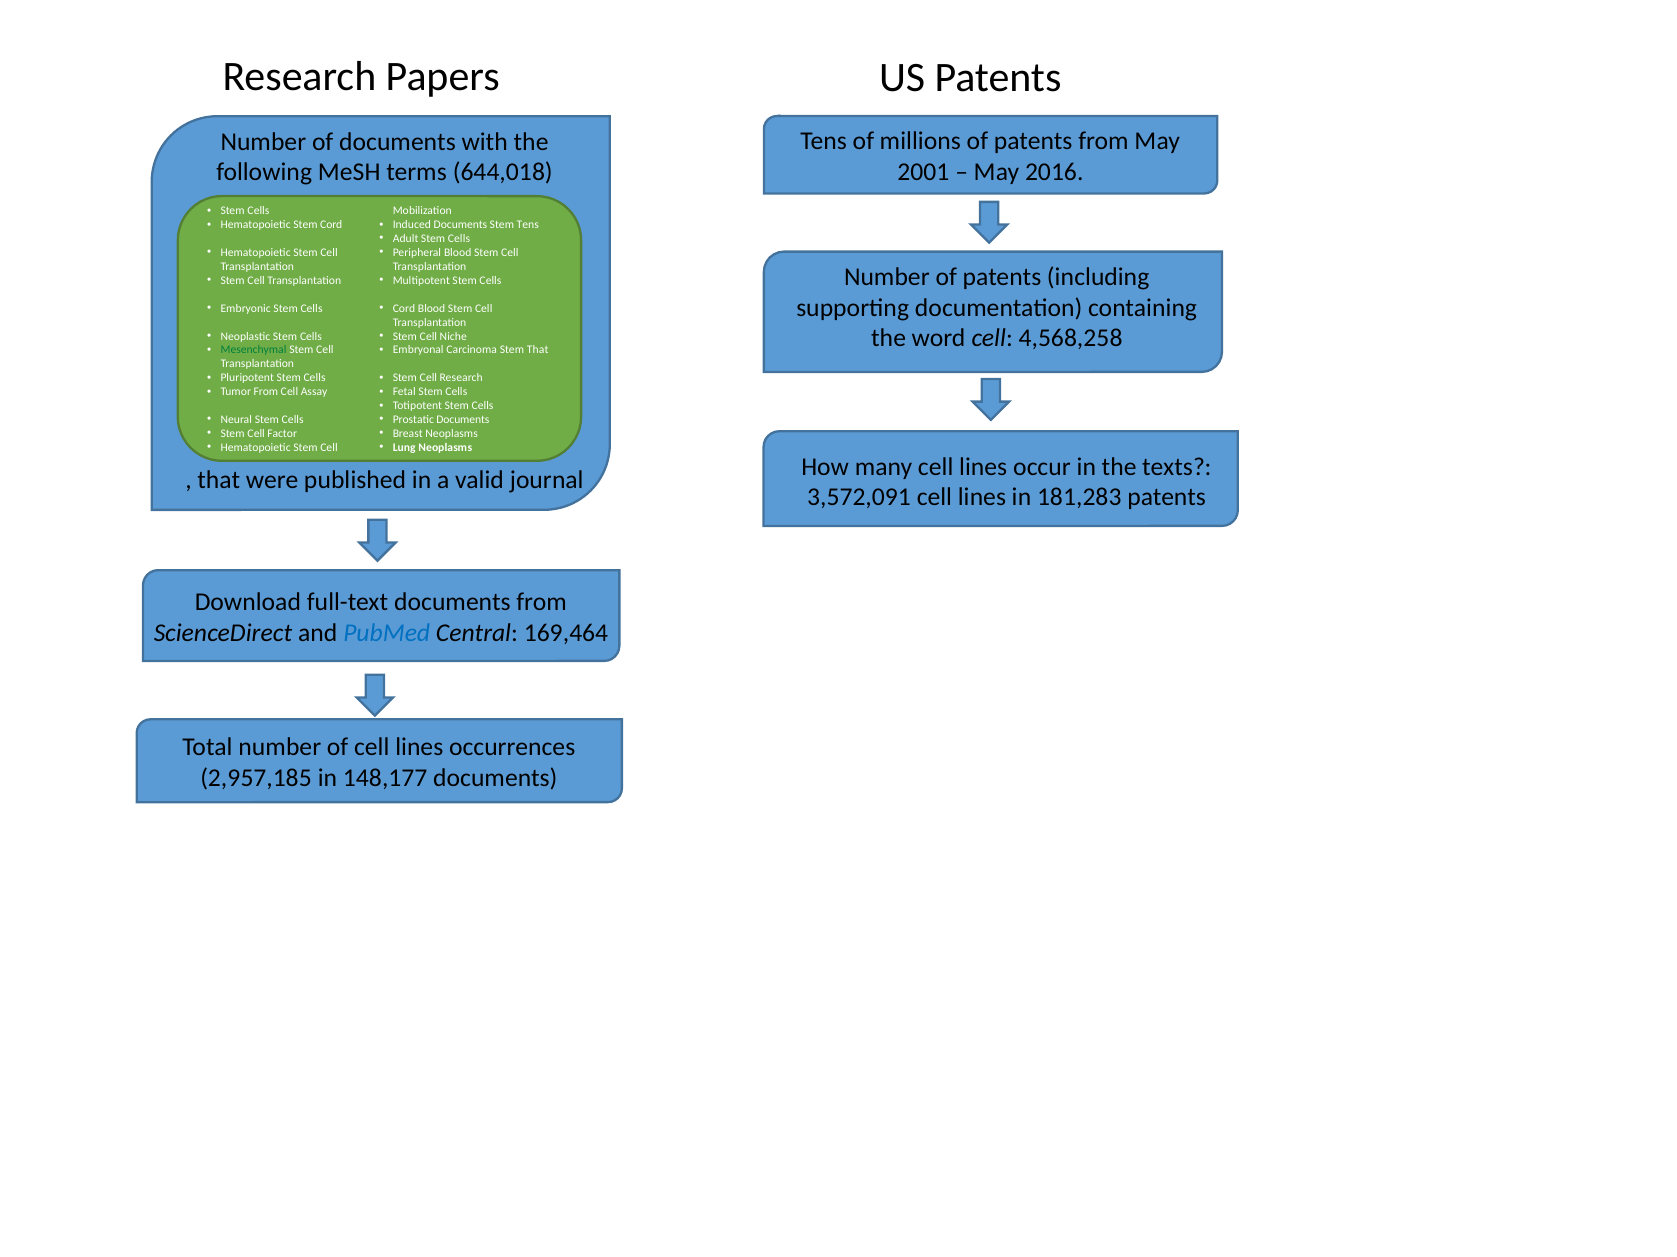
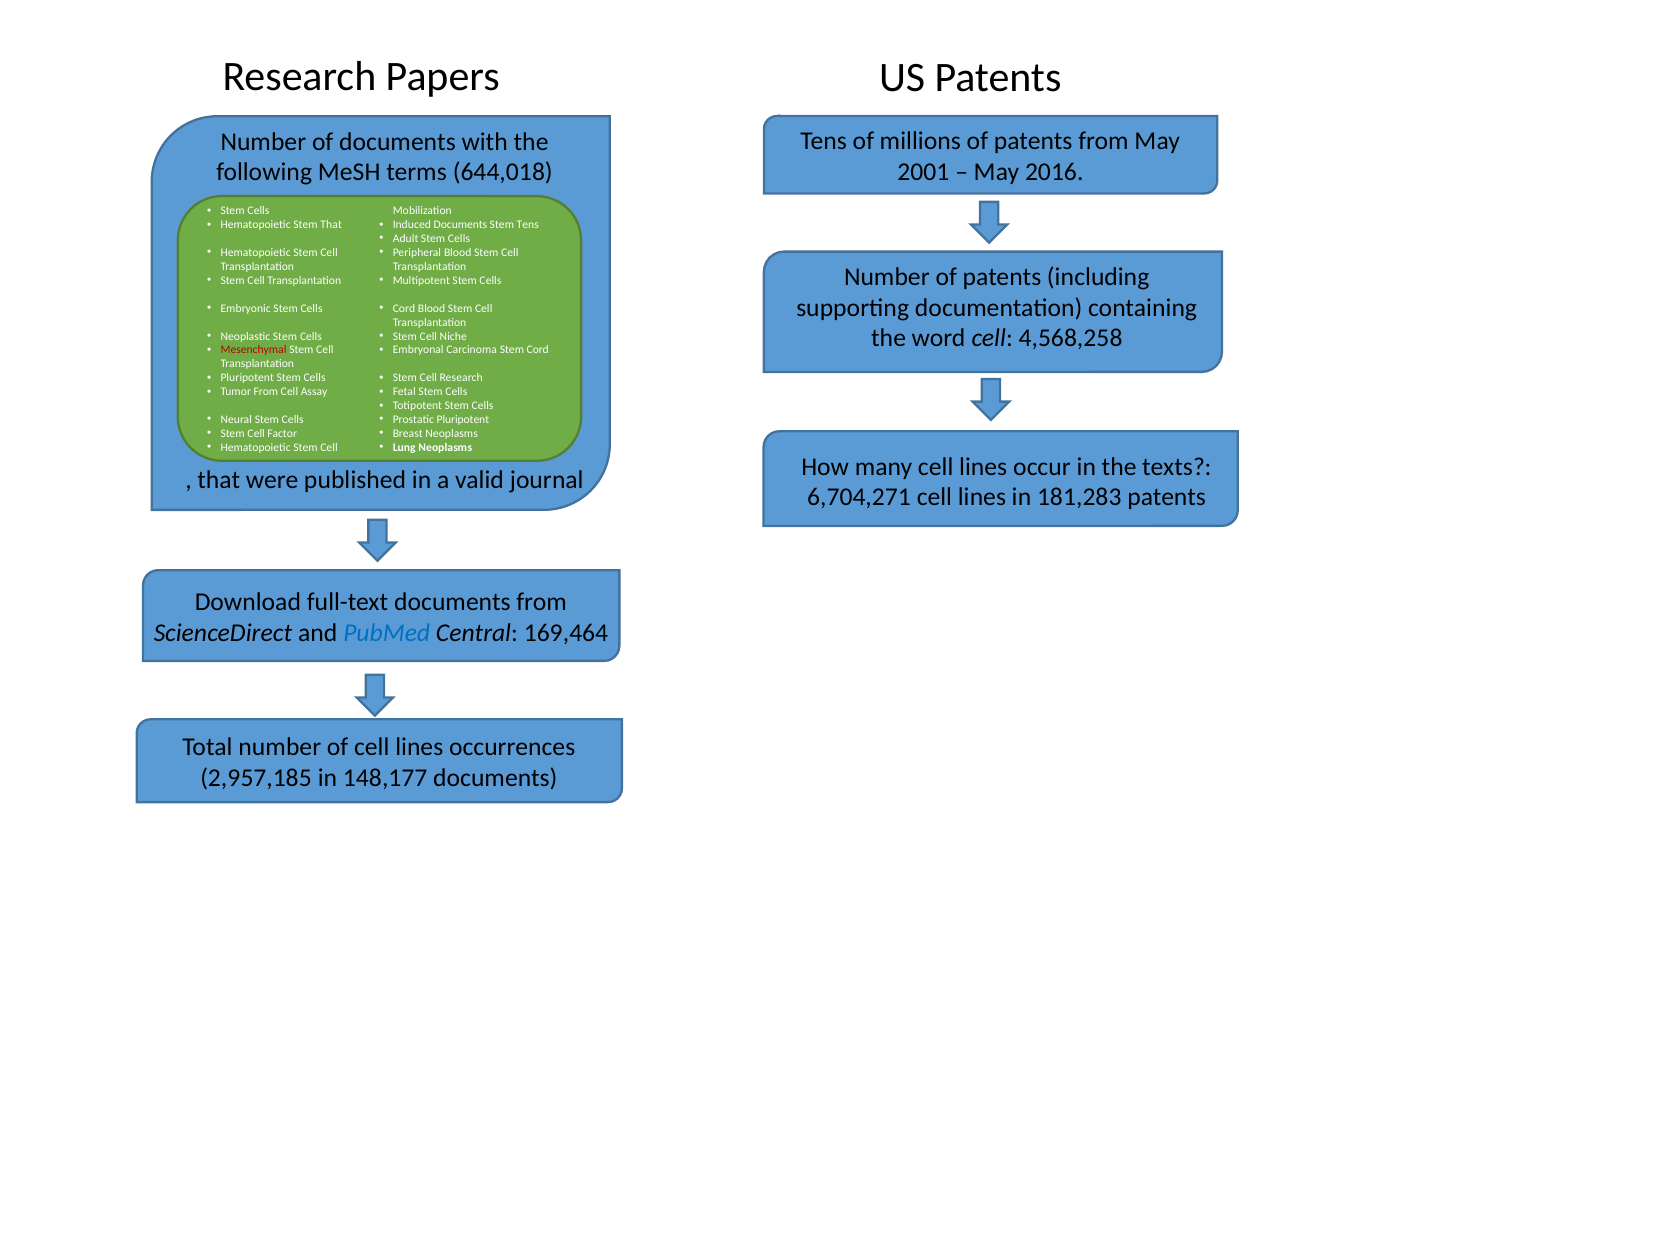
Stem Cord: Cord -> That
Mesenchymal colour: green -> red
Stem That: That -> Cord
Prostatic Documents: Documents -> Pluripotent
3,572,091: 3,572,091 -> 6,704,271
